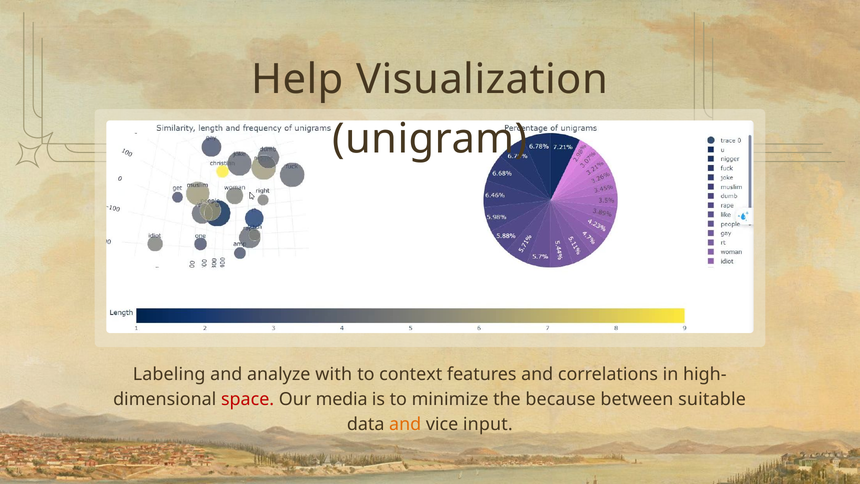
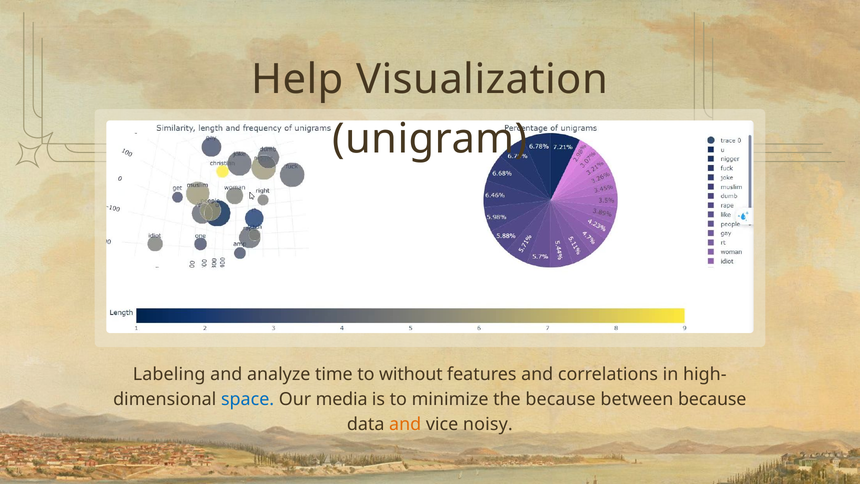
with: with -> time
context: context -> without
space colour: red -> blue
between suitable: suitable -> because
input: input -> noisy
